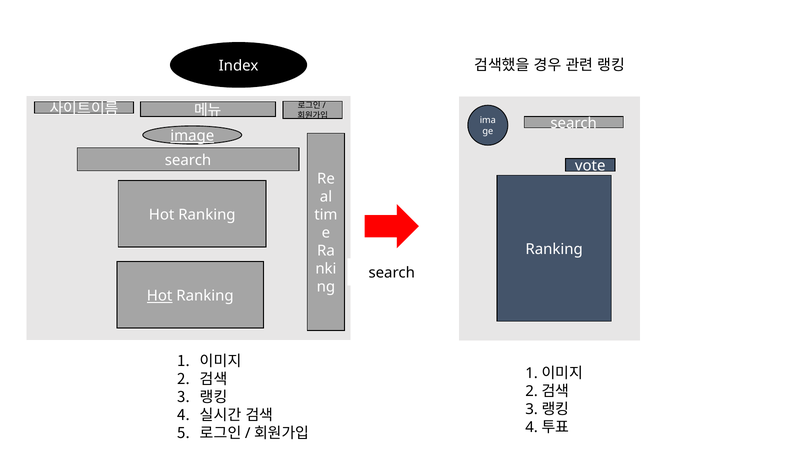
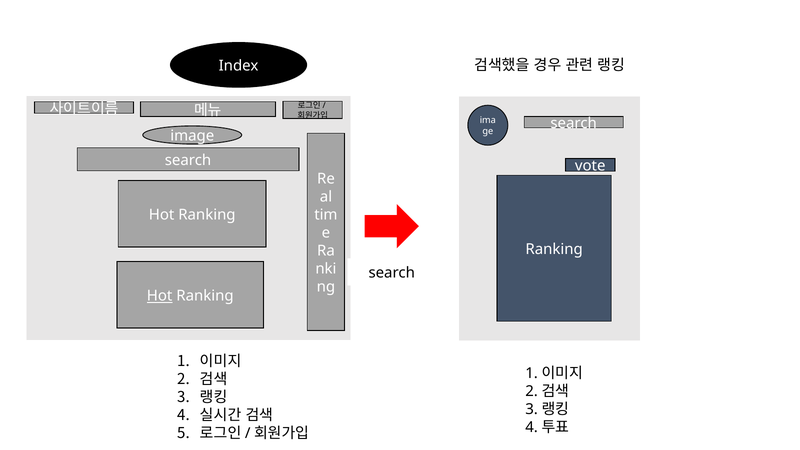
image underline: present -> none
